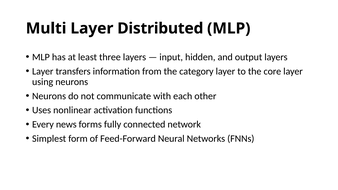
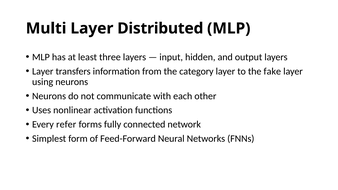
core: core -> fake
news: news -> refer
